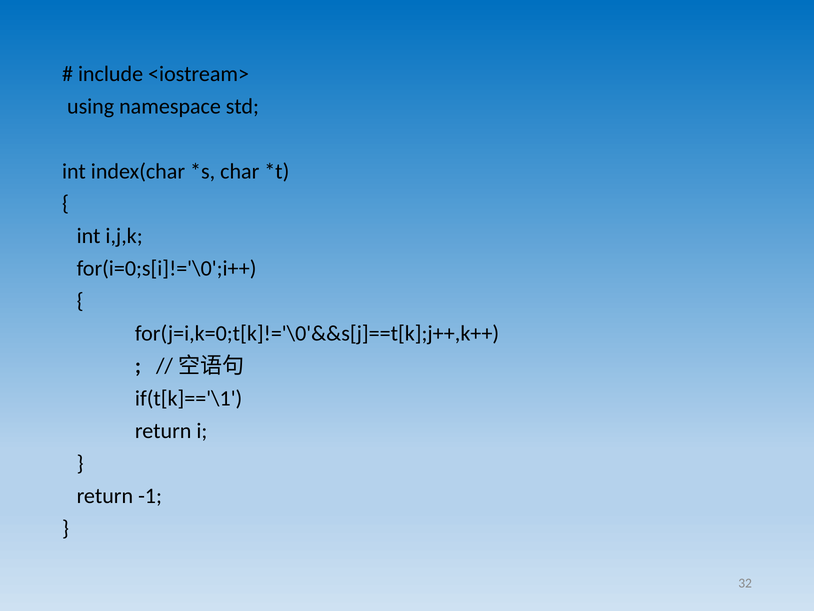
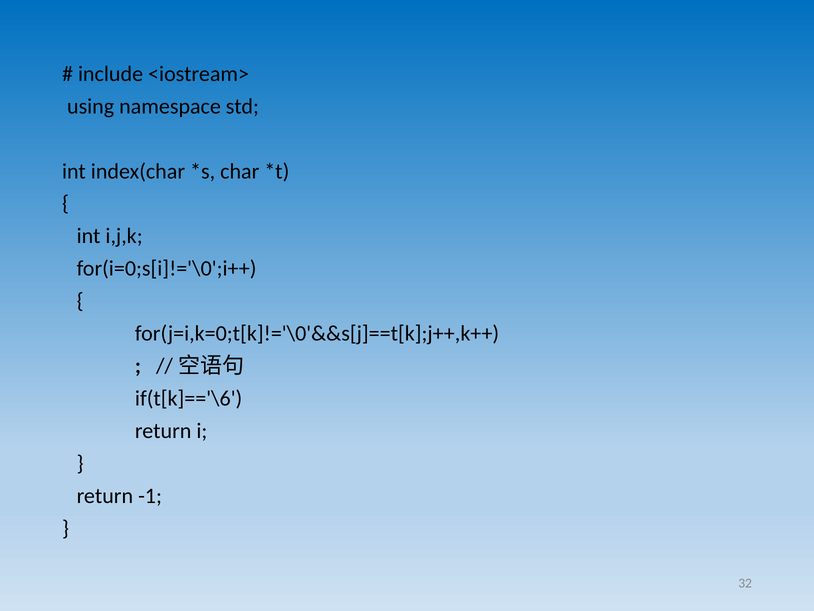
if(t[k]=='\1: if(t[k]=='\1 -> if(t[k]=='\6
